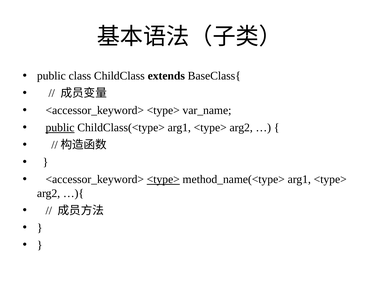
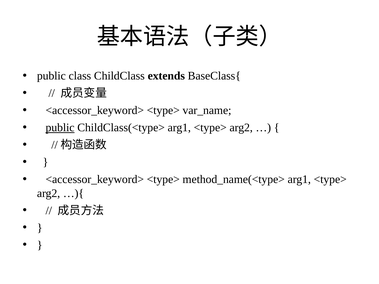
<type> at (163, 180) underline: present -> none
